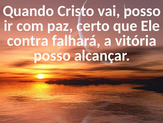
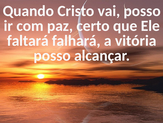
contra: contra -> faltará
